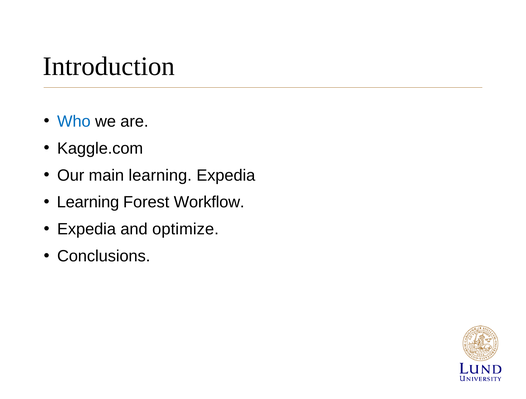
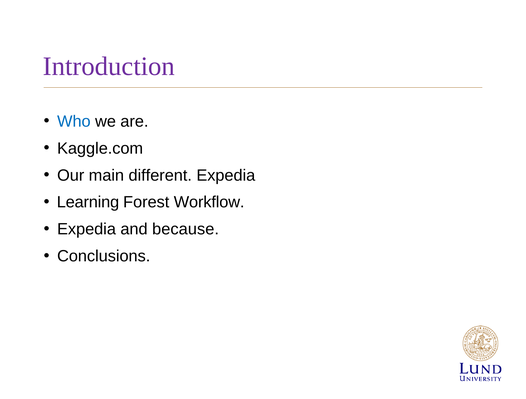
Introduction colour: black -> purple
main learning: learning -> different
optimize: optimize -> because
